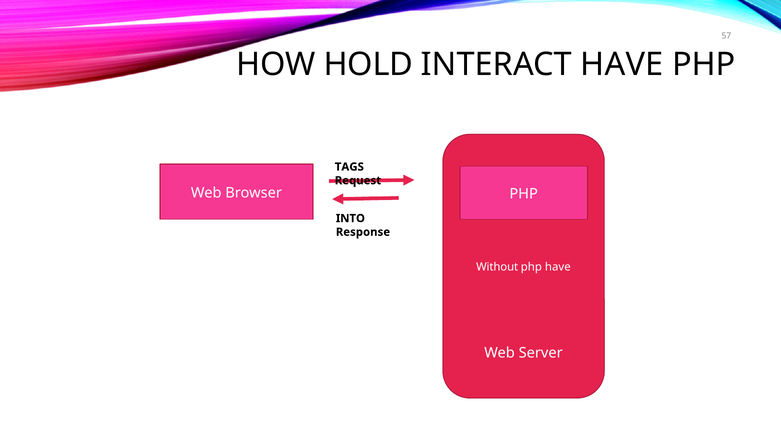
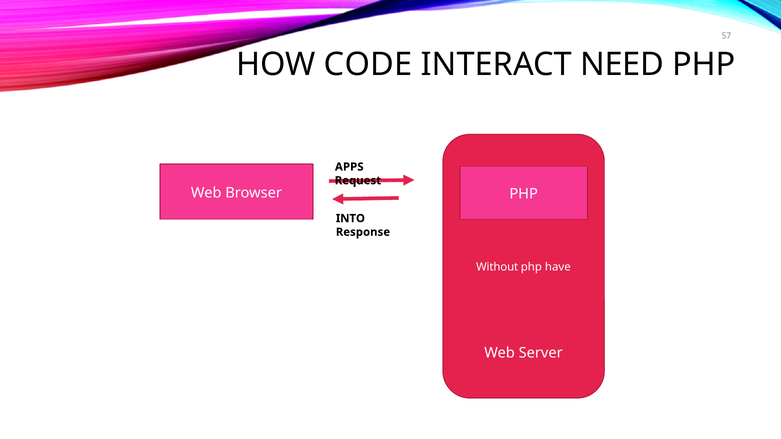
HOLD: HOLD -> CODE
INTERACT HAVE: HAVE -> NEED
TAGS: TAGS -> APPS
